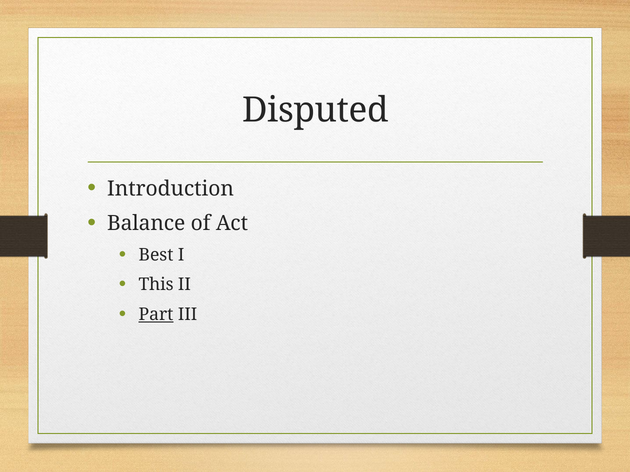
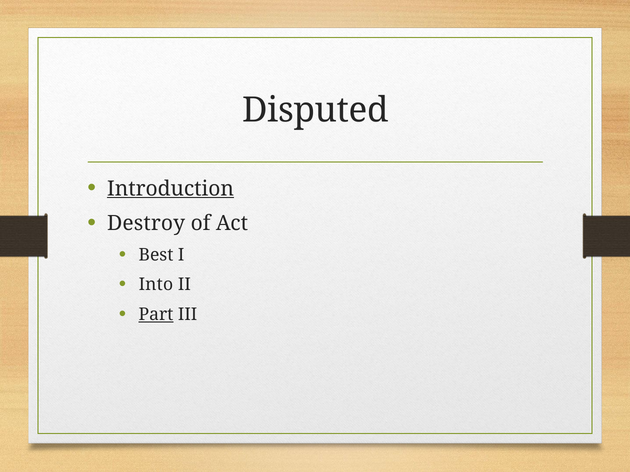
Introduction underline: none -> present
Balance: Balance -> Destroy
This: This -> Into
